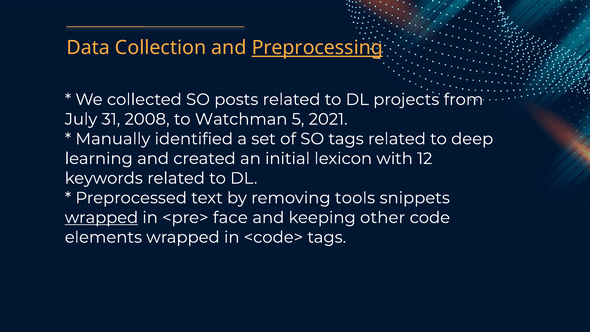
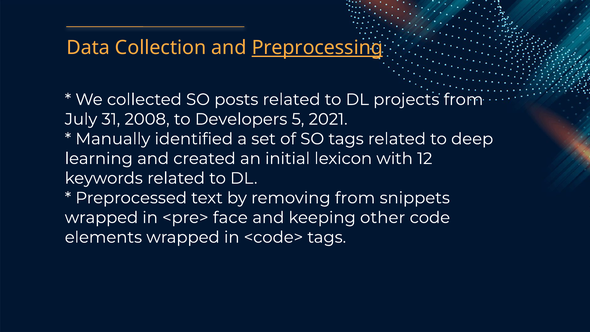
Watchman: Watchman -> Developers
removing tools: tools -> from
wrapped at (101, 218) underline: present -> none
